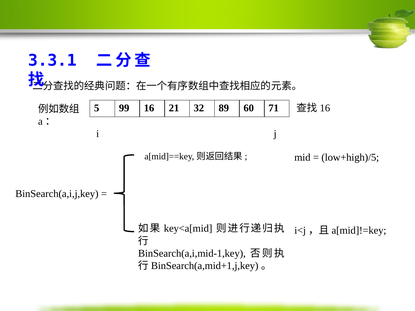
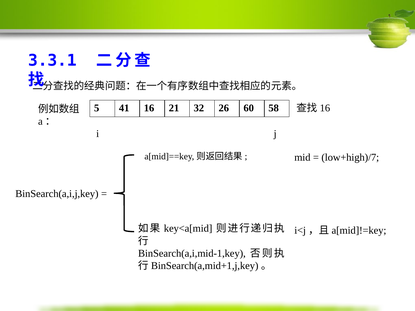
99: 99 -> 41
89: 89 -> 26
71: 71 -> 58
low+high)/5: low+high)/5 -> low+high)/7
